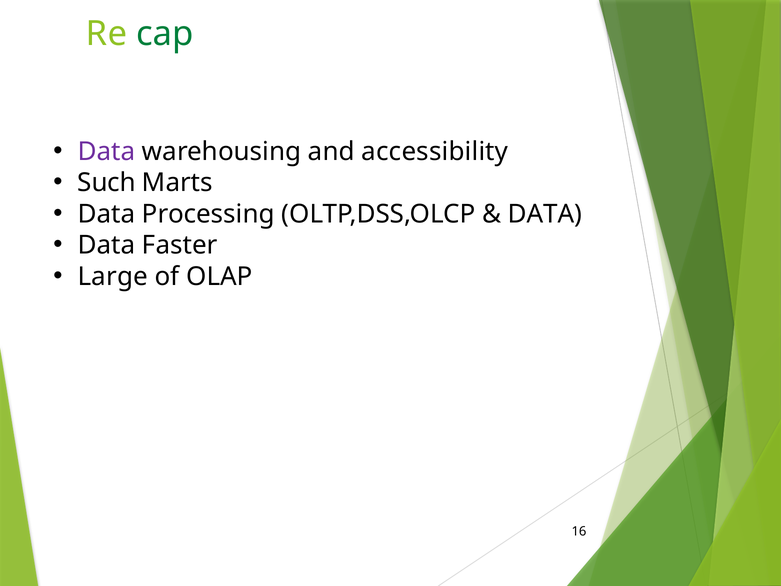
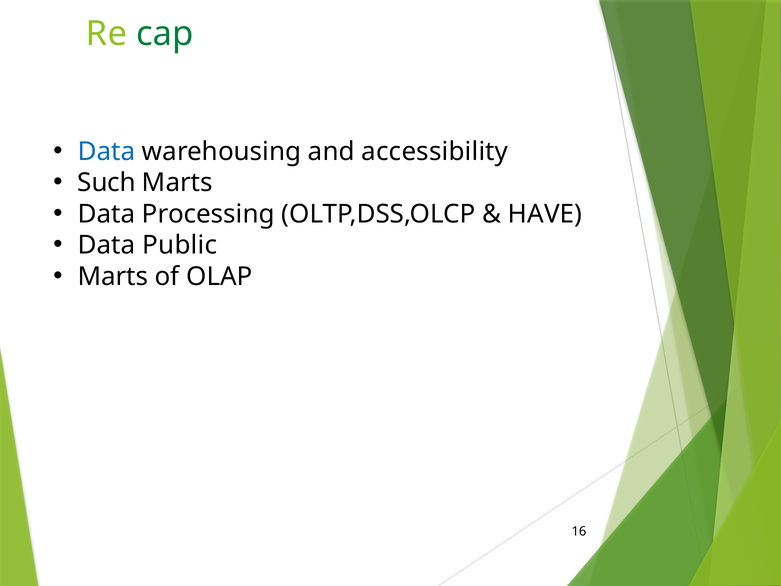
Data at (106, 151) colour: purple -> blue
DATA at (545, 214): DATA -> HAVE
Faster: Faster -> Public
Large at (113, 276): Large -> Marts
